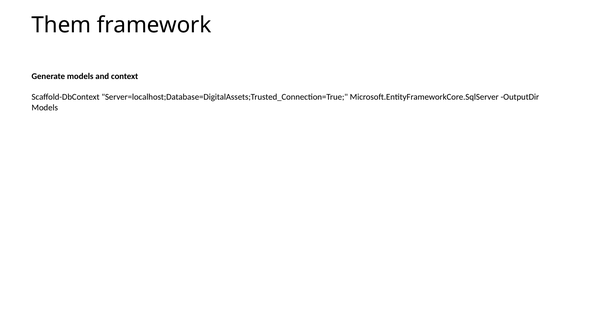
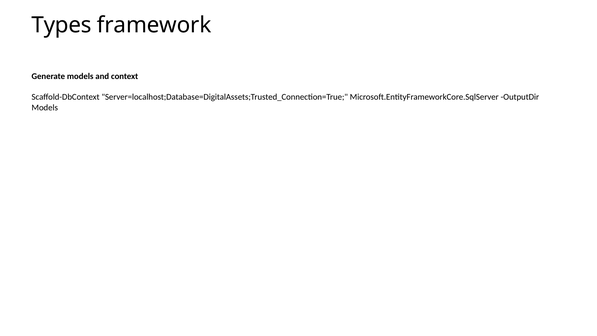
Them: Them -> Types
